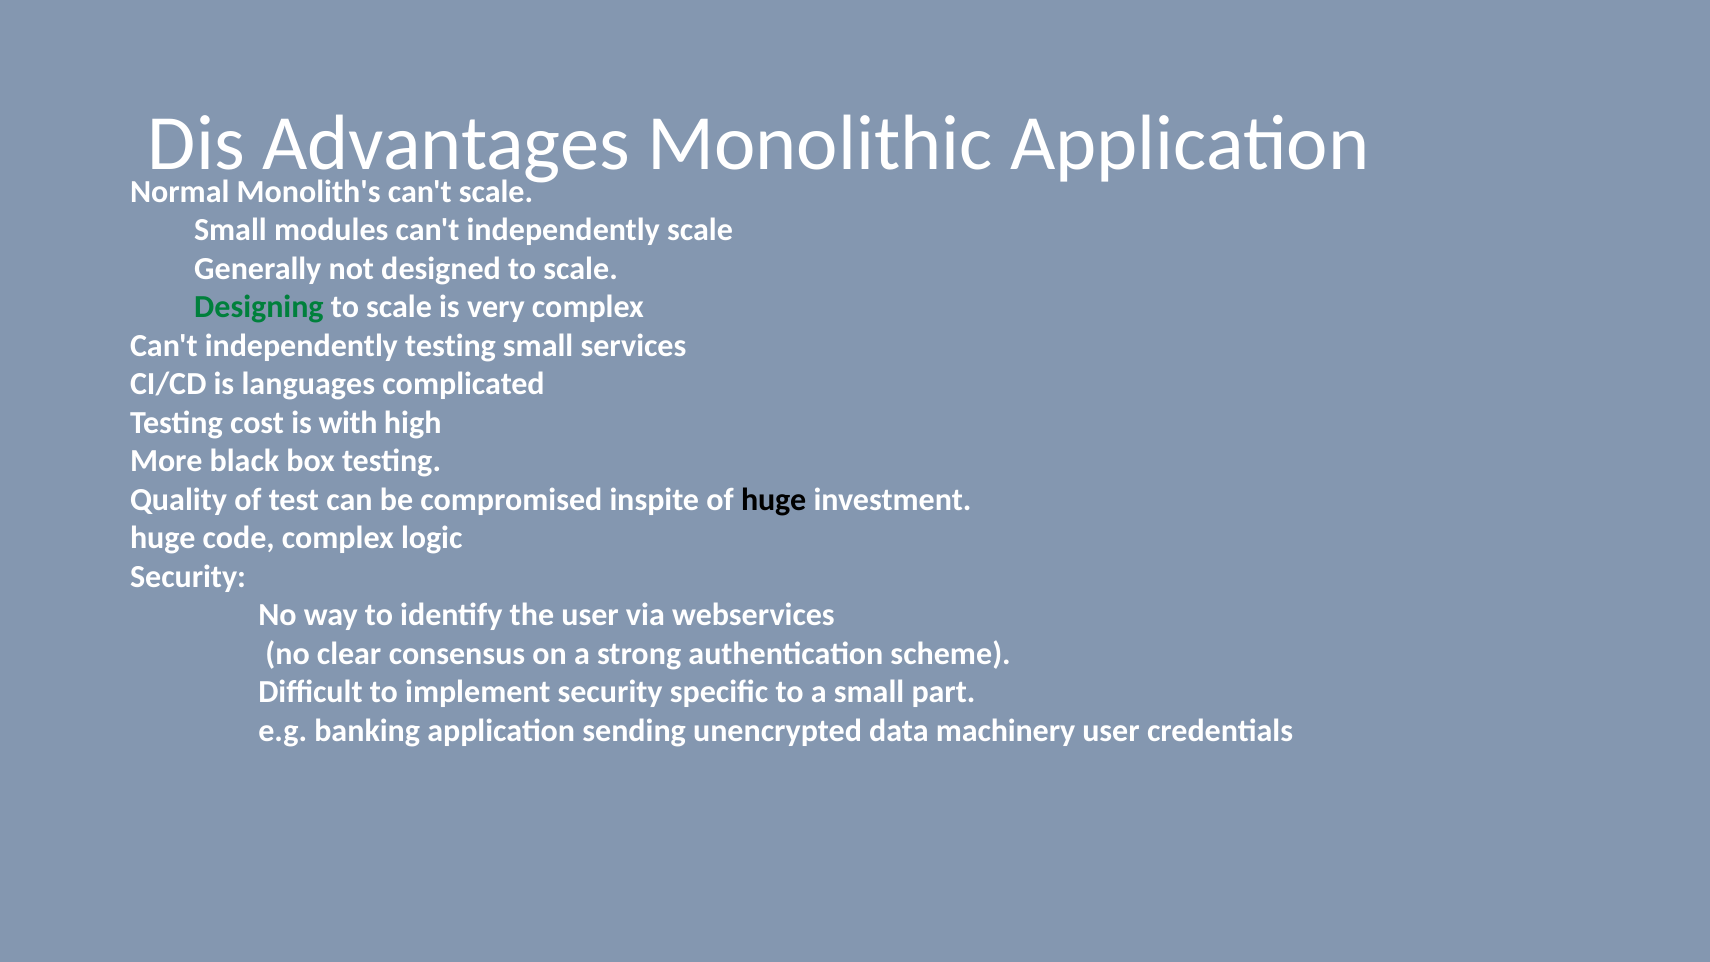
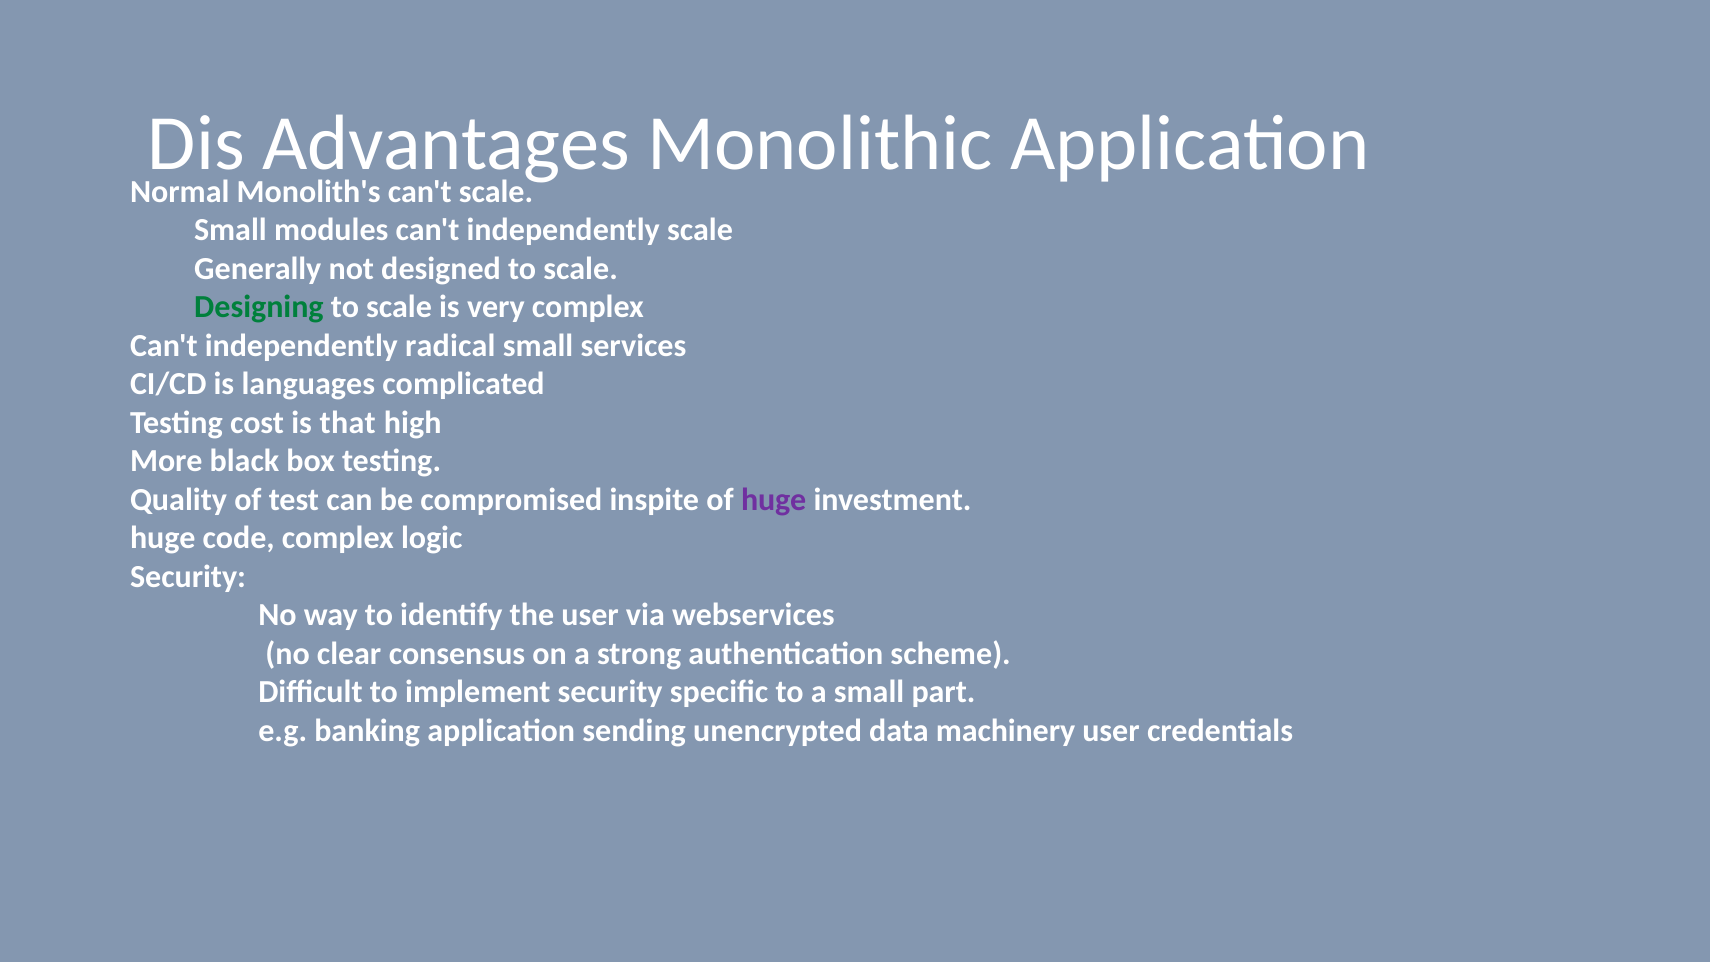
independently testing: testing -> radical
with: with -> that
huge at (774, 500) colour: black -> purple
